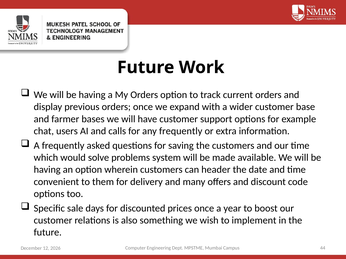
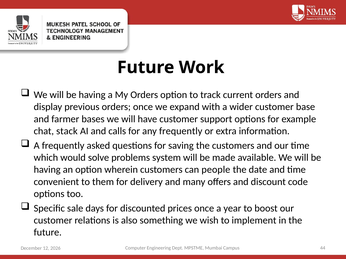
users: users -> stack
header: header -> people
